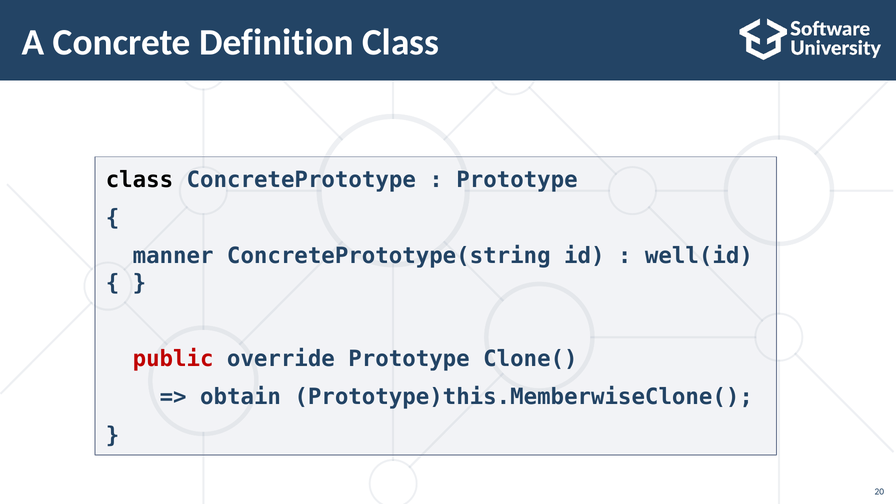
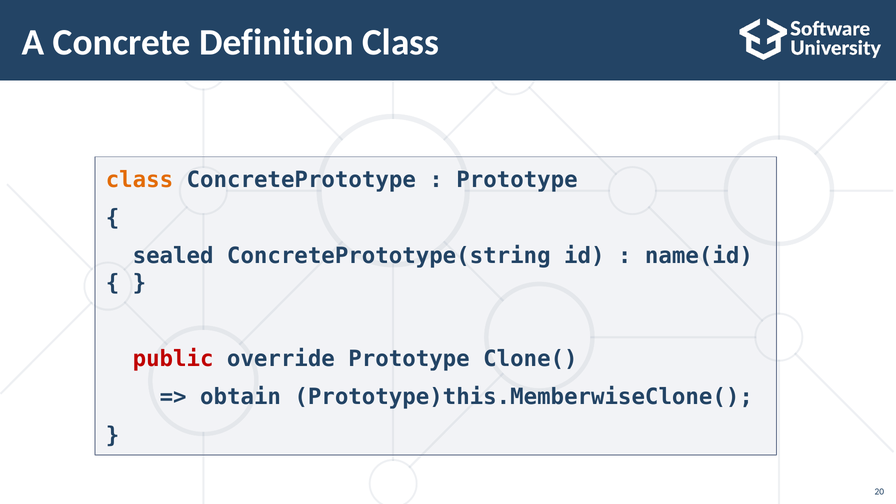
class at (139, 180) colour: black -> orange
manner: manner -> sealed
well(id: well(id -> name(id
